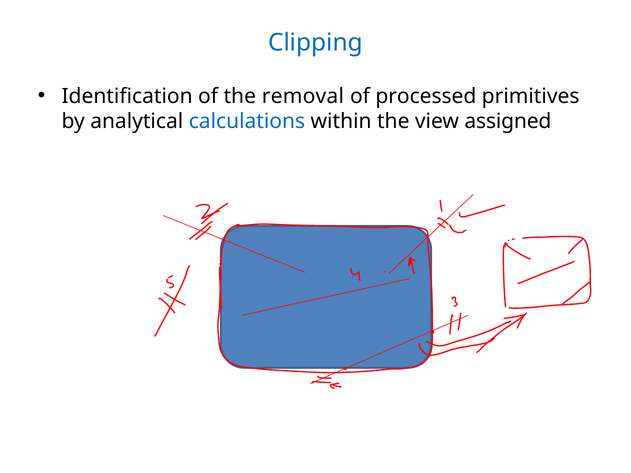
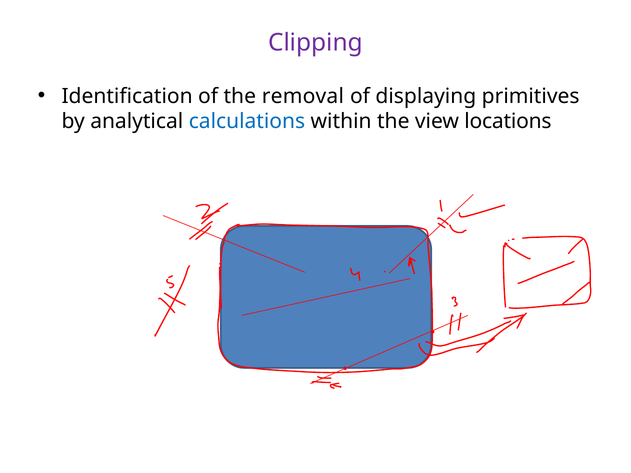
Clipping colour: blue -> purple
processed: processed -> displaying
assigned: assigned -> locations
